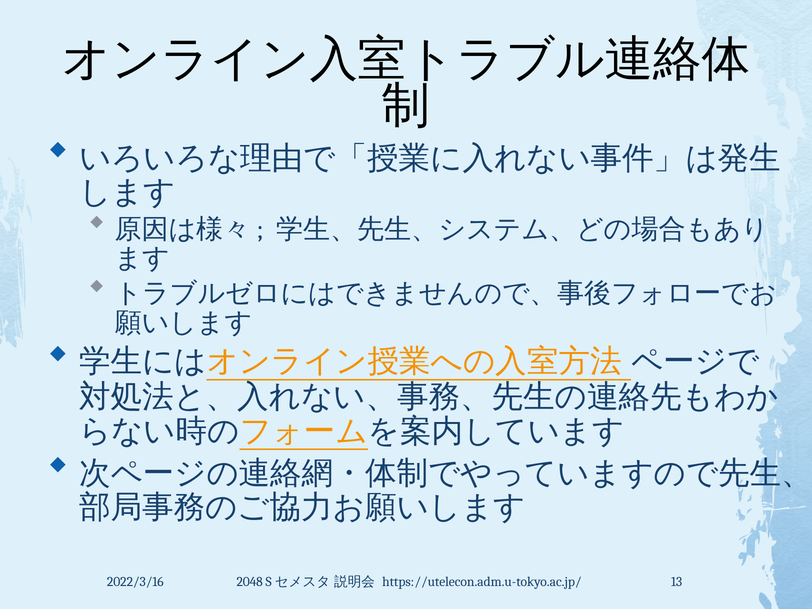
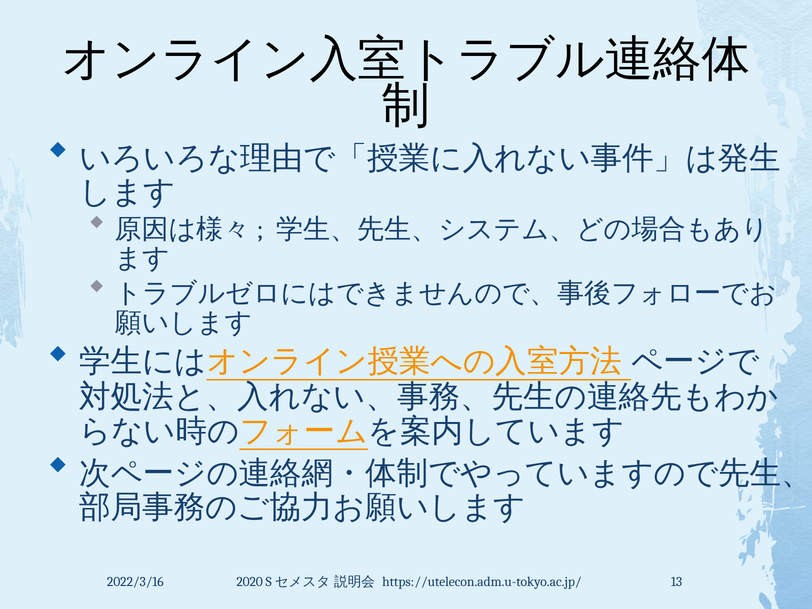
2048: 2048 -> 2020
